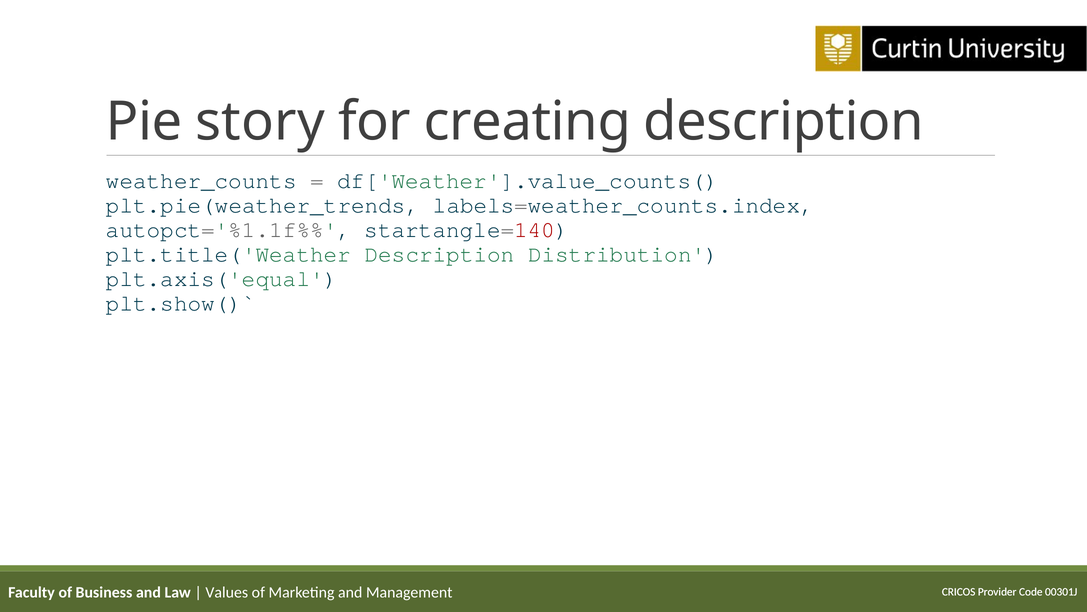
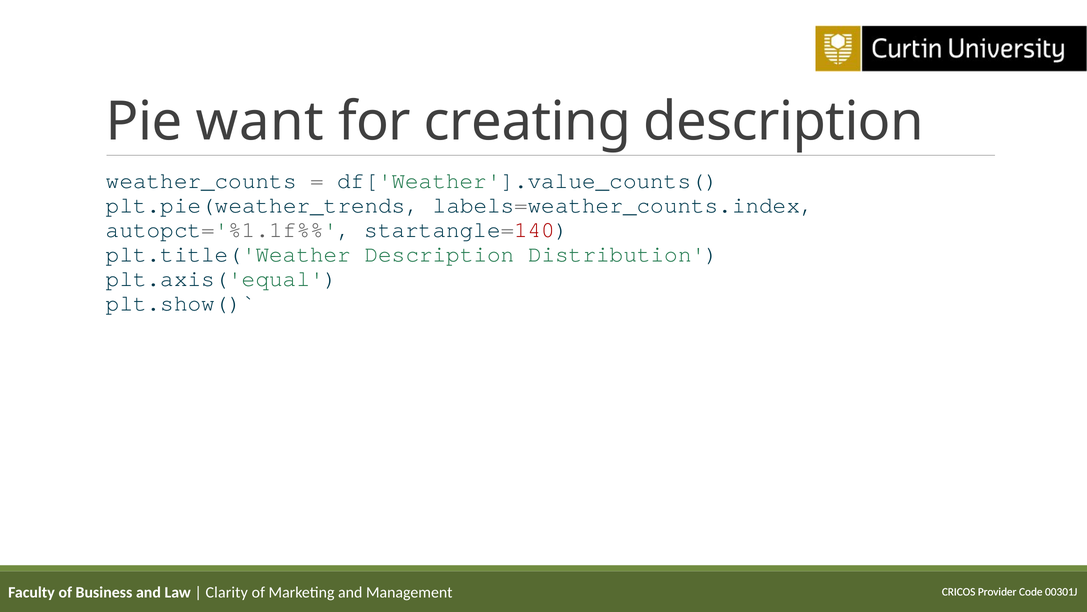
story: story -> want
Values: Values -> Clarity
